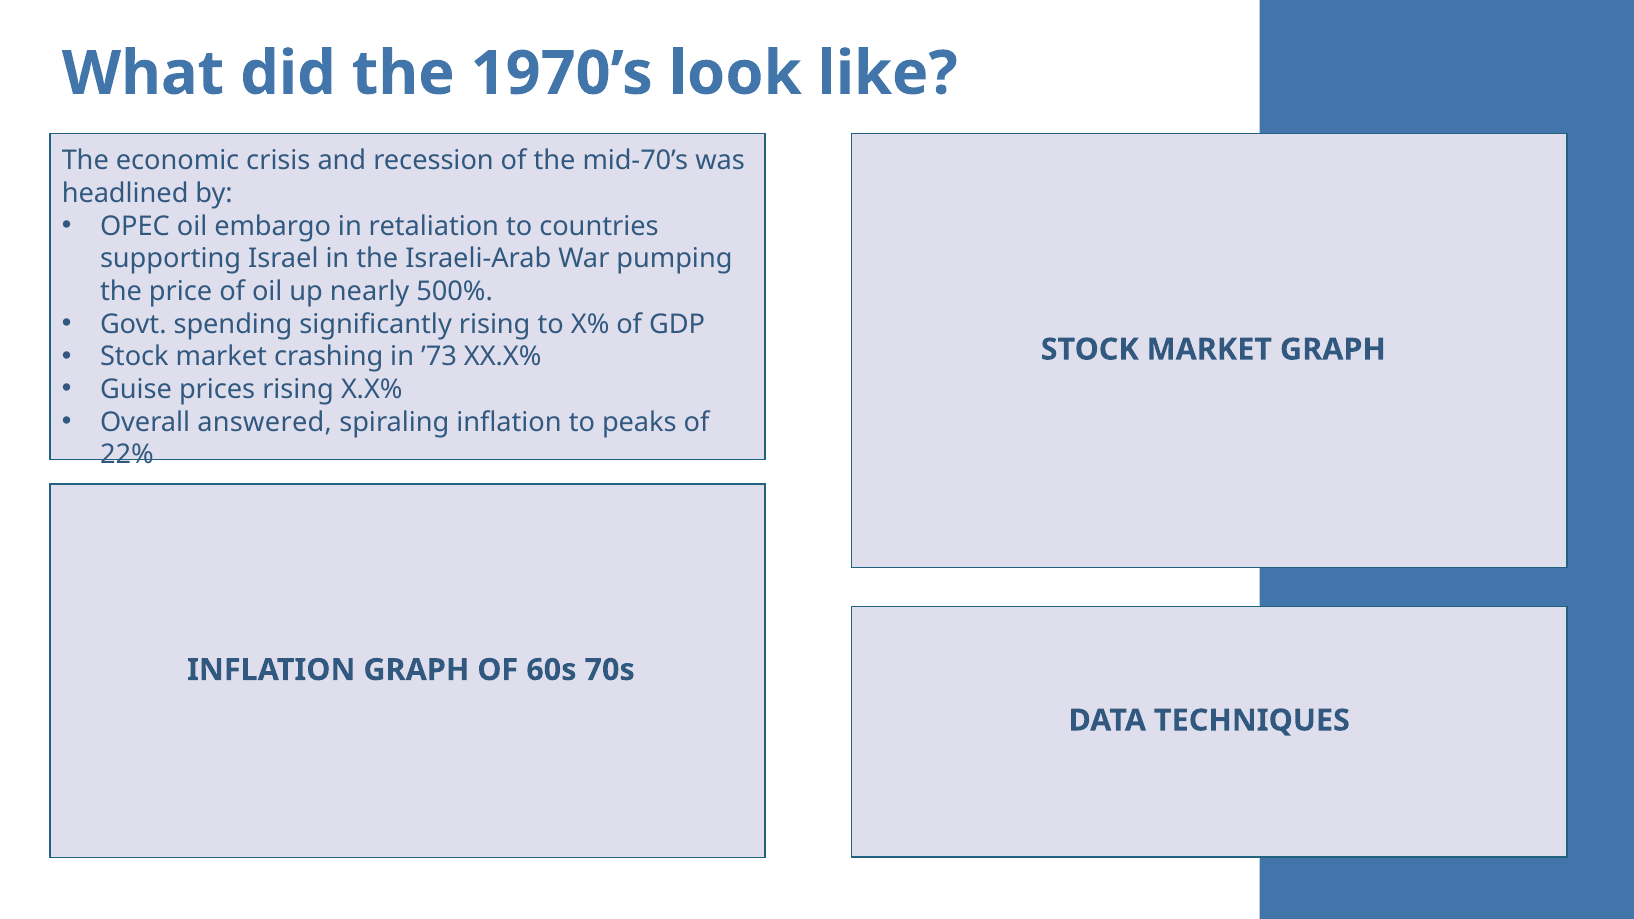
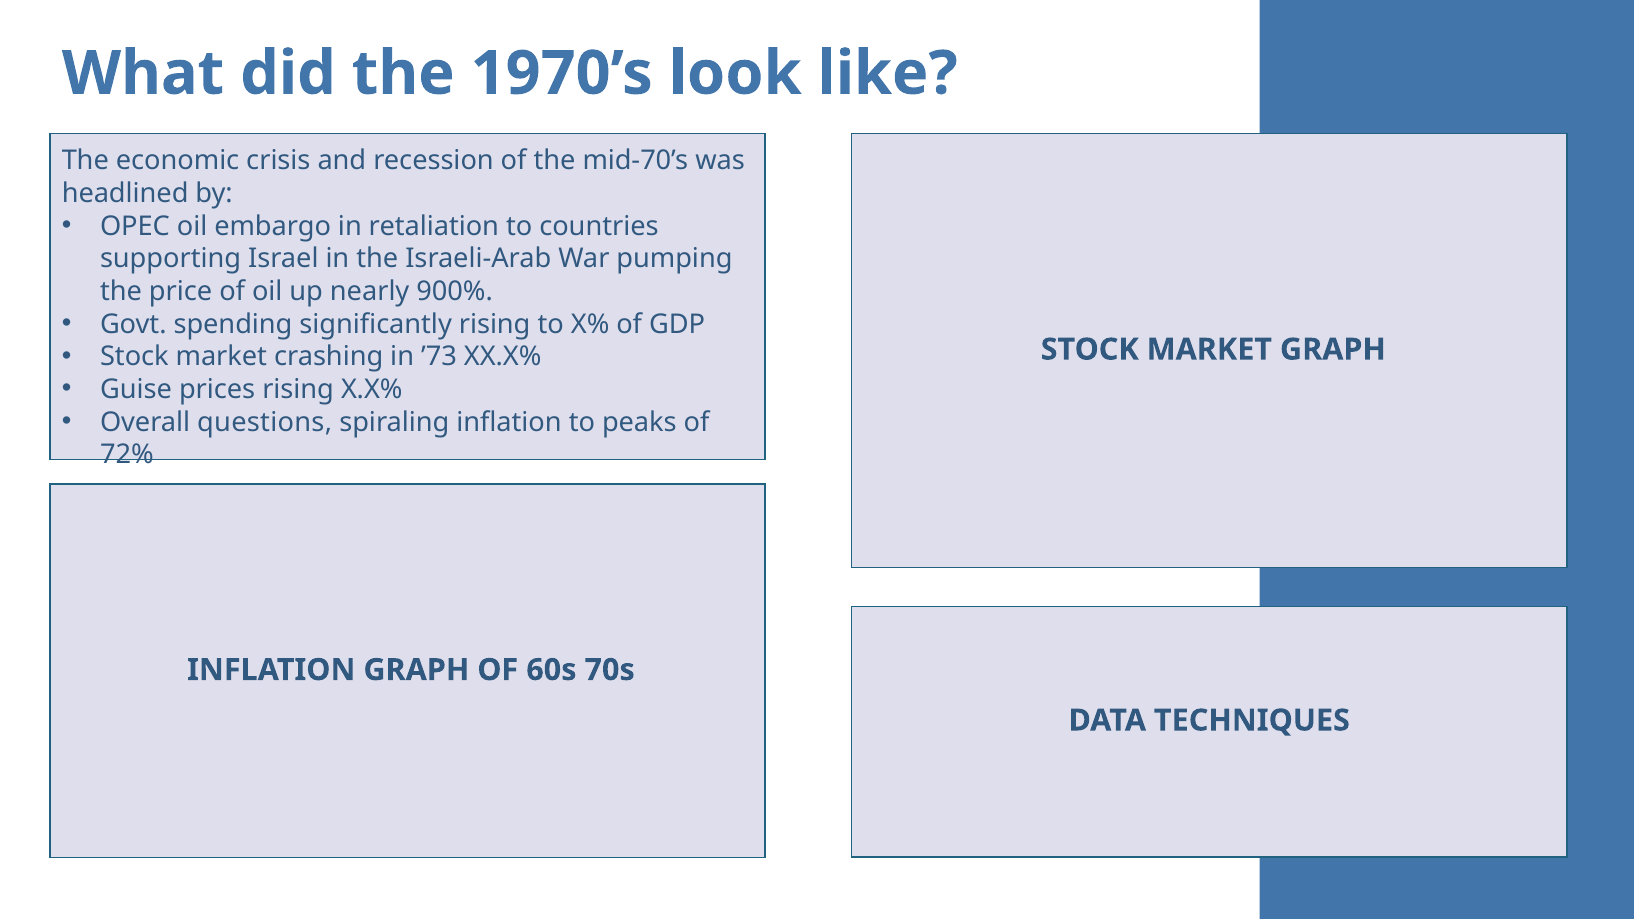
500%: 500% -> 900%
answered: answered -> questions
22%: 22% -> 72%
